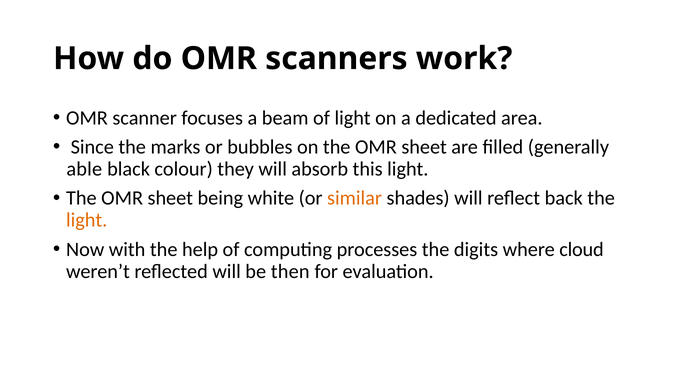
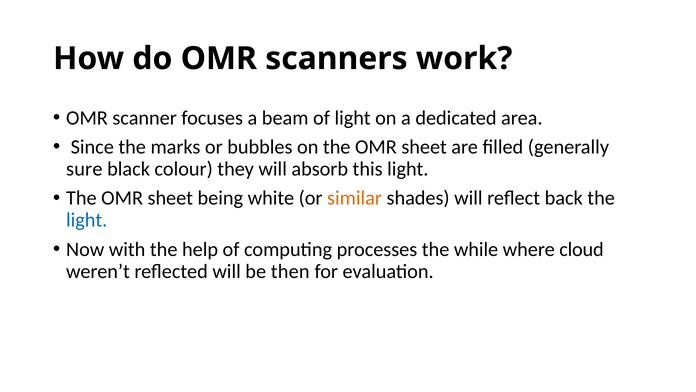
able: able -> sure
light at (87, 220) colour: orange -> blue
digits: digits -> while
